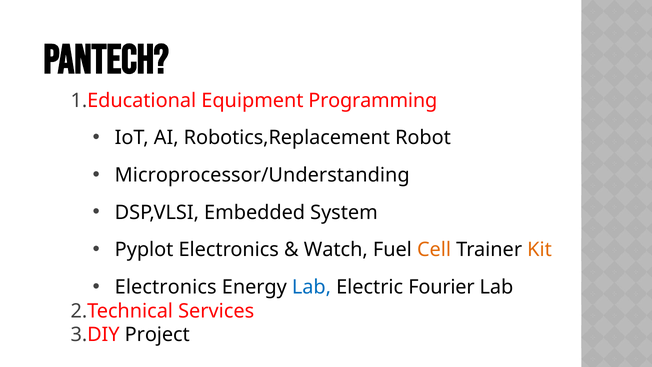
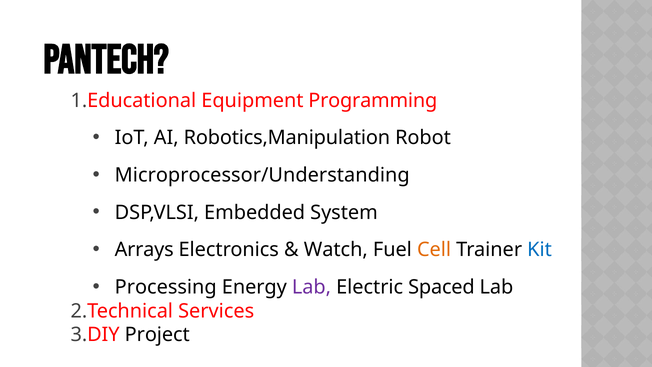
Robotics,Replacement: Robotics,Replacement -> Robotics,Manipulation
Pyplot: Pyplot -> Arrays
Kit colour: orange -> blue
Electronics at (166, 287): Electronics -> Processing
Lab at (311, 287) colour: blue -> purple
Fourier: Fourier -> Spaced
